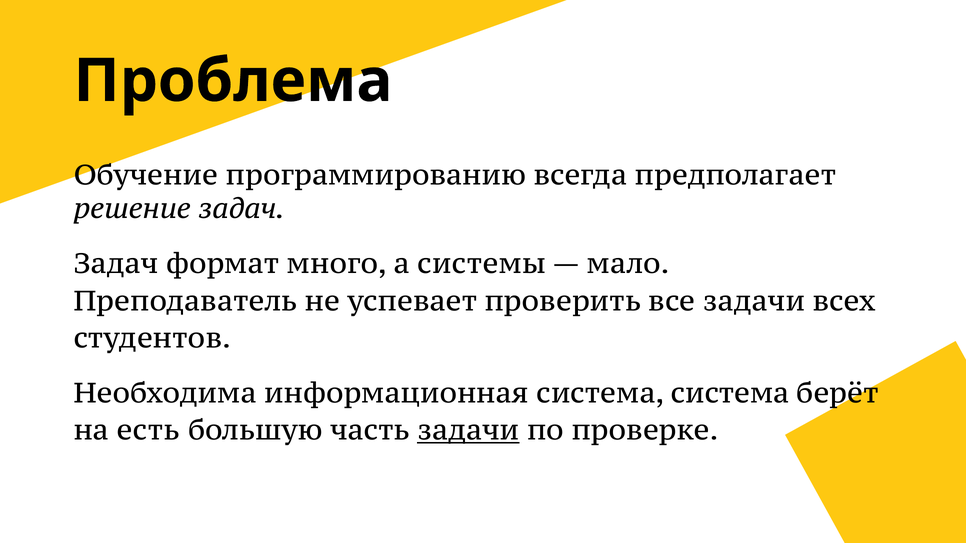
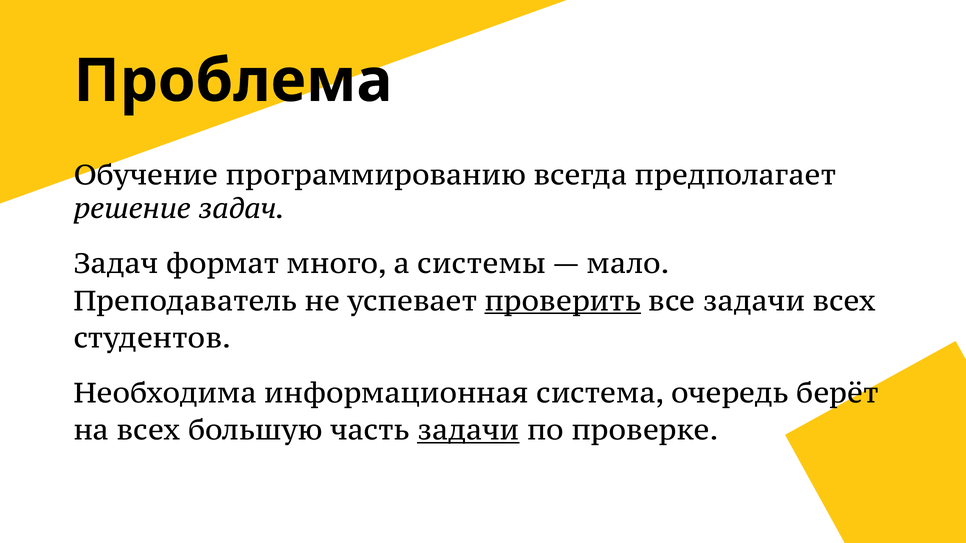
проверить underline: none -> present
система система: система -> очередь
на есть: есть -> всех
